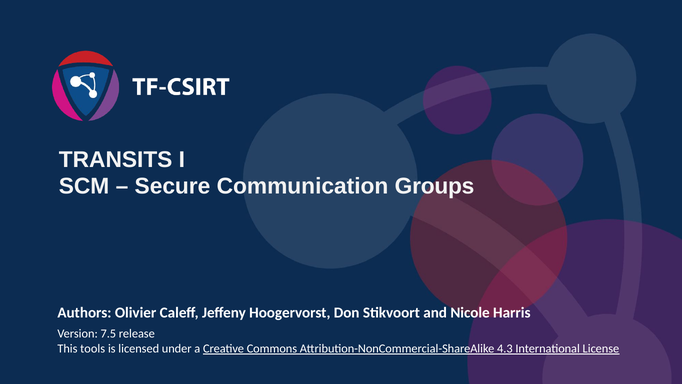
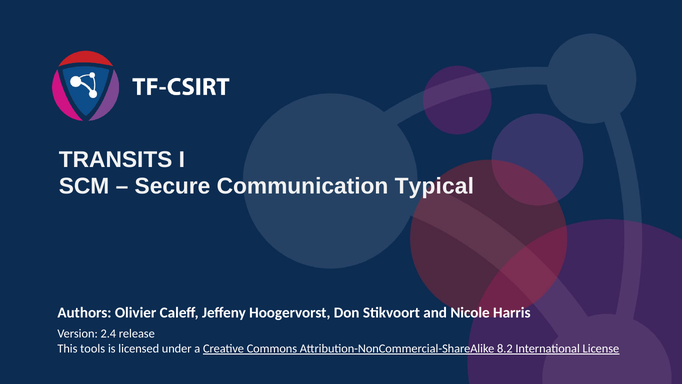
Groups: Groups -> Typical
7.5: 7.5 -> 2.4
4.3: 4.3 -> 8.2
